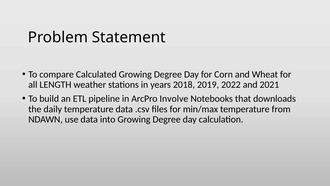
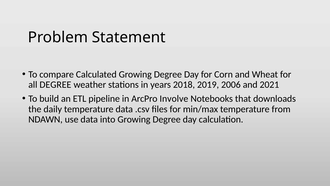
all LENGTH: LENGTH -> DEGREE
2022: 2022 -> 2006
